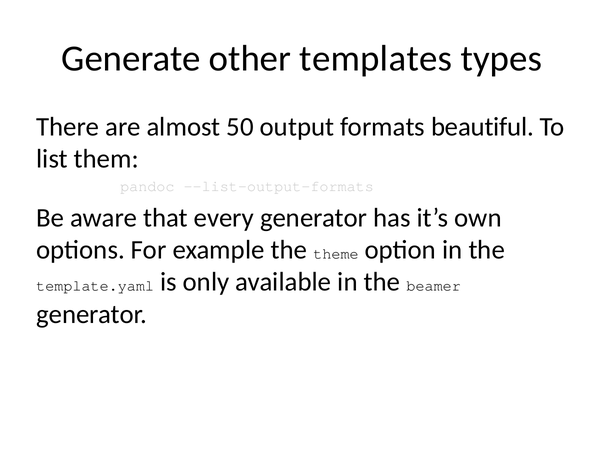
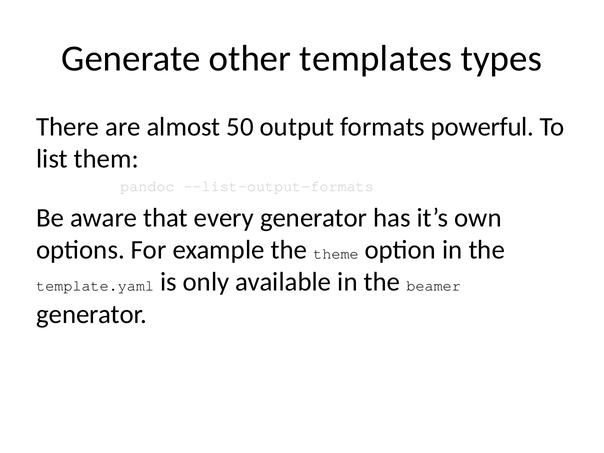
beautiful: beautiful -> powerful
